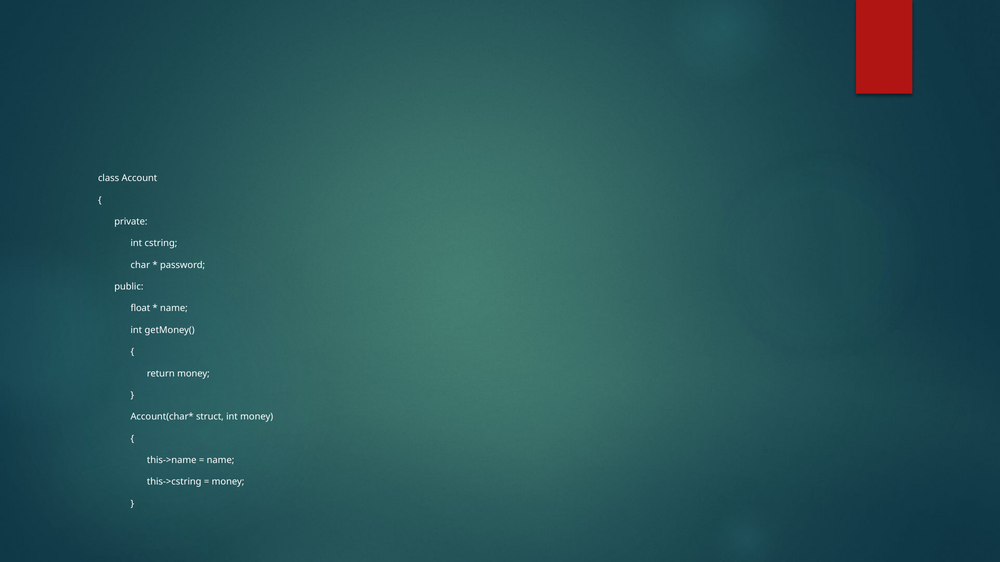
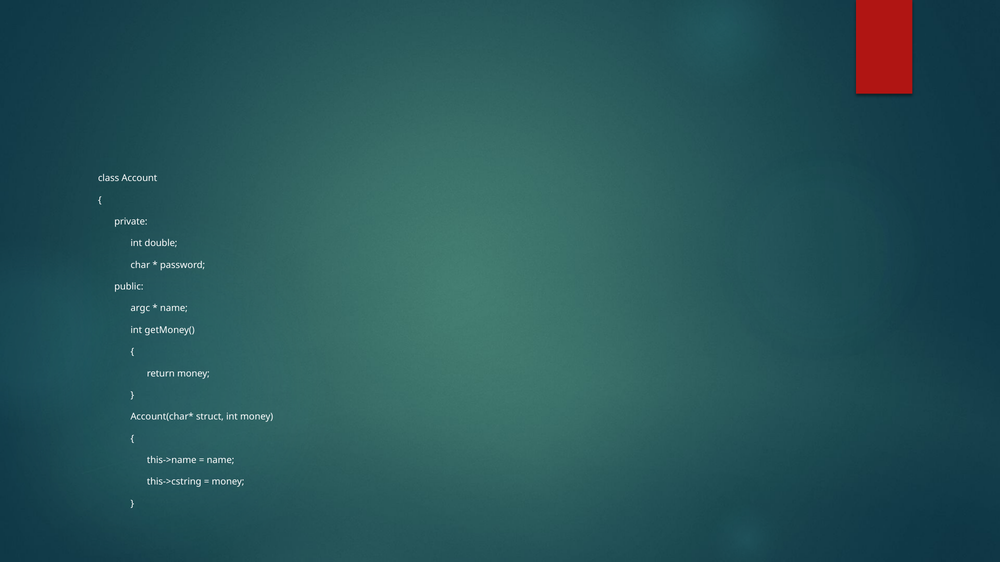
cstring: cstring -> double
float: float -> argc
